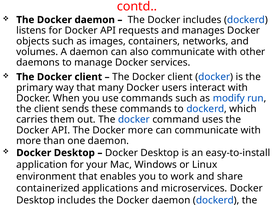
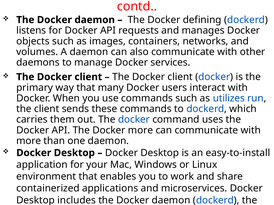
Docker includes: includes -> defining
modify: modify -> utilizes
